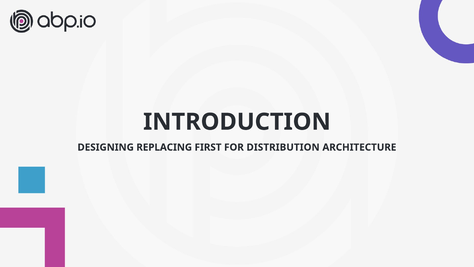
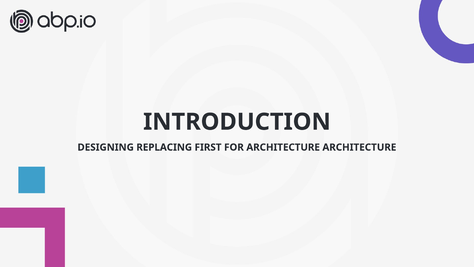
FOR DISTRIBUTION: DISTRIBUTION -> ARCHITECTURE
